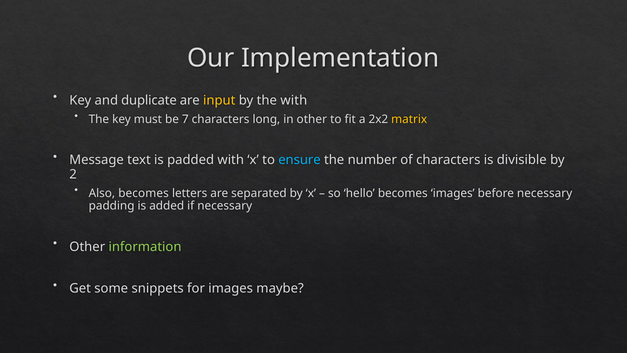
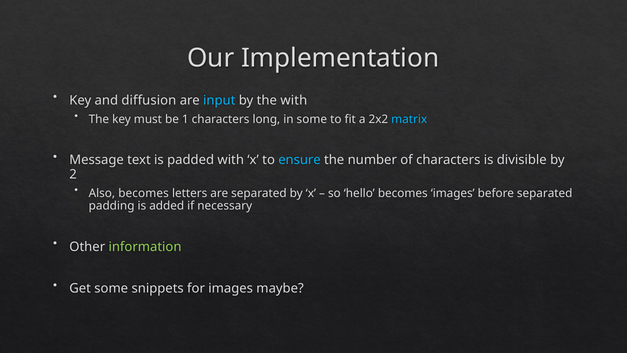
duplicate: duplicate -> diffusion
input colour: yellow -> light blue
7: 7 -> 1
in other: other -> some
matrix colour: yellow -> light blue
before necessary: necessary -> separated
